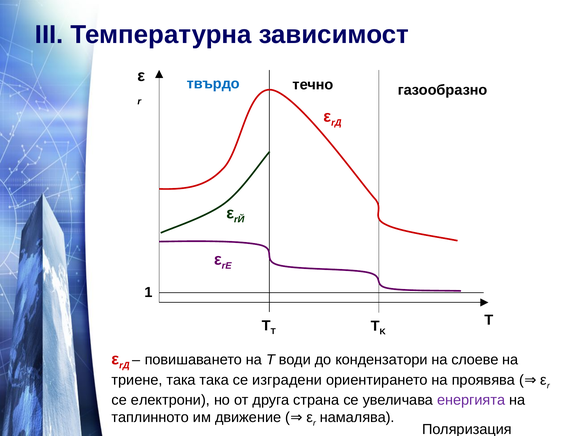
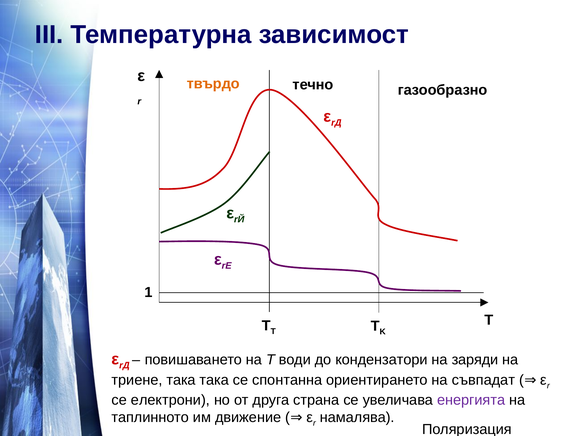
твърдо colour: blue -> orange
слоеве: слоеве -> заряди
изградени: изградени -> спонтанна
проявява: проявява -> съвпадат
